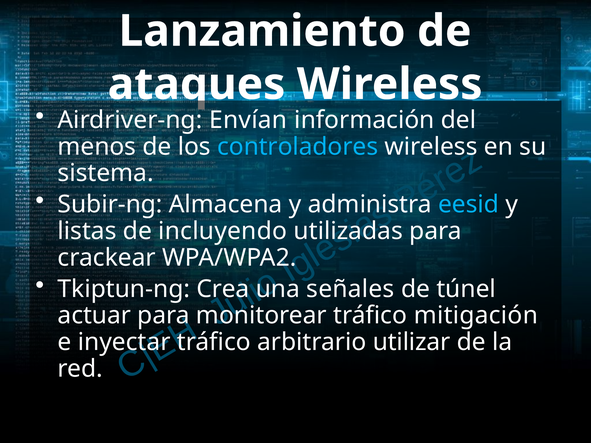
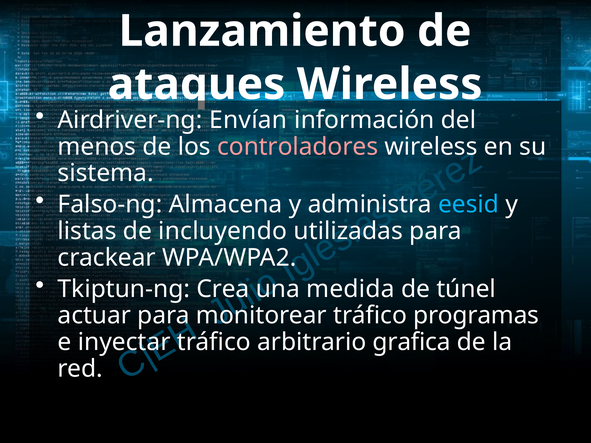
controladores colour: light blue -> pink
Subir-ng: Subir-ng -> Falso-ng
señales: señales -> medida
mitigación: mitigación -> programas
utilizar: utilizar -> grafica
